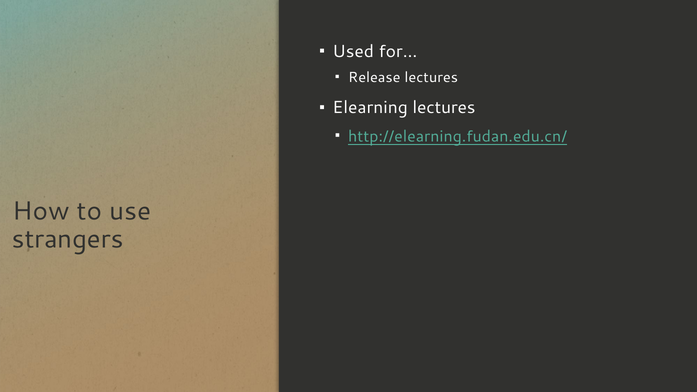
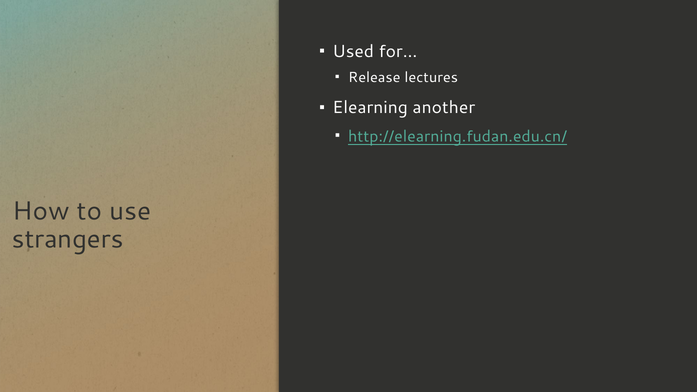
Elearning lectures: lectures -> another
